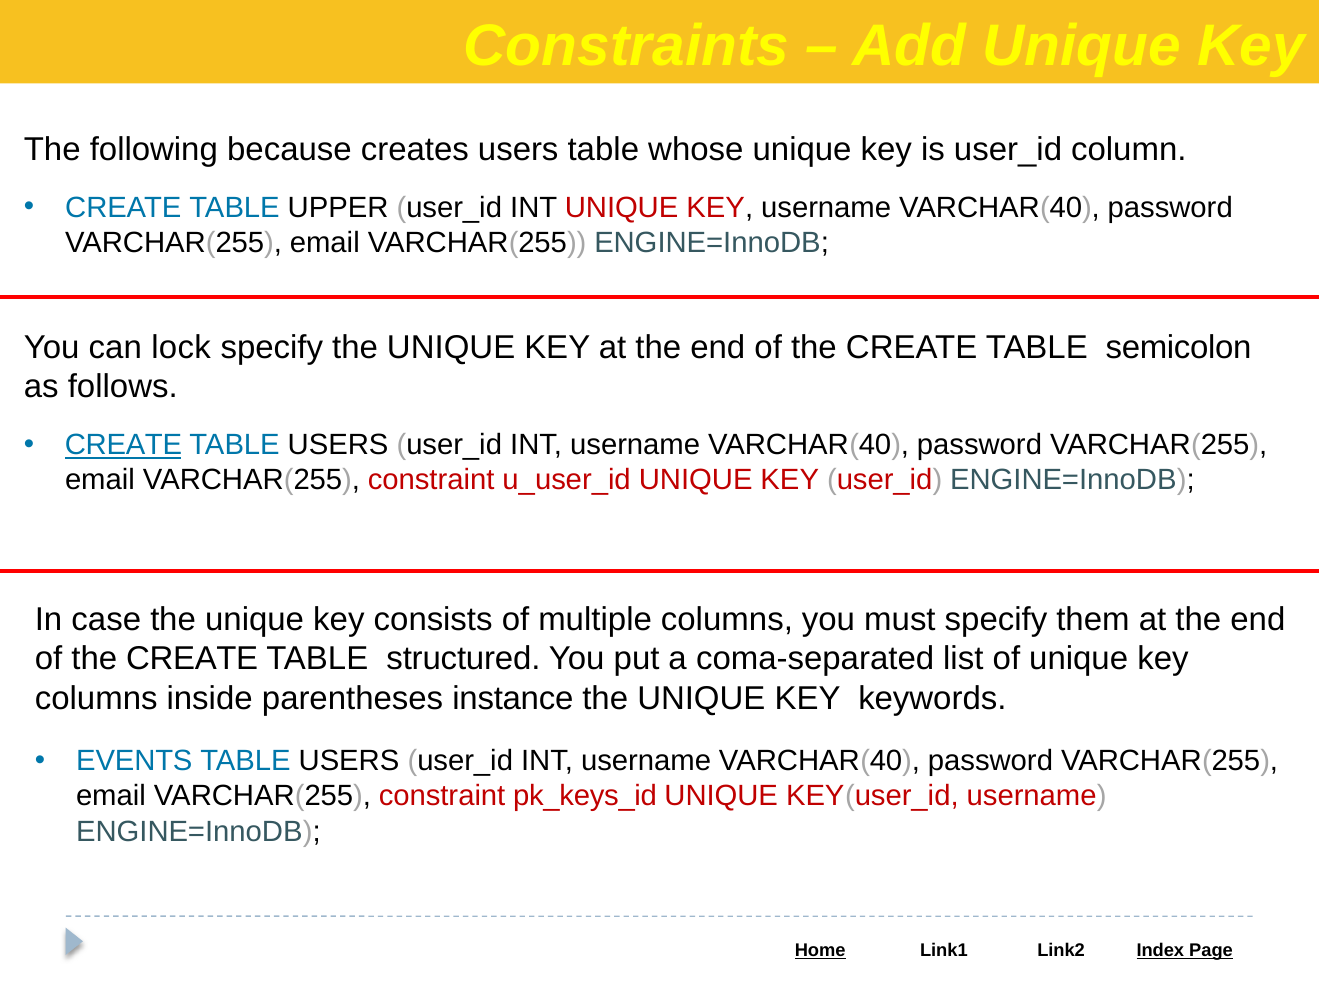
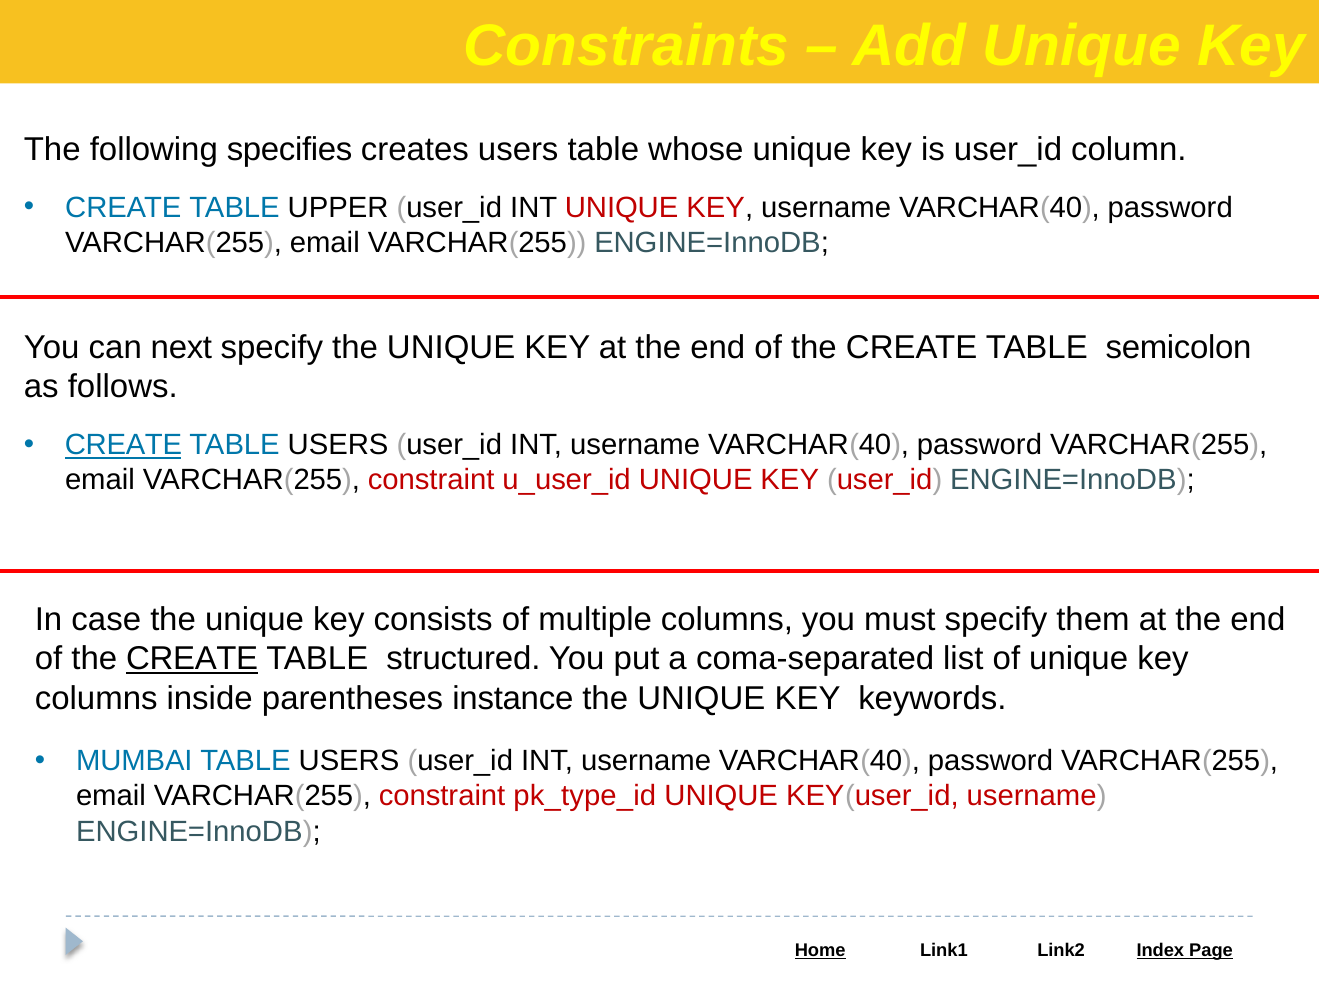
because: because -> specifies
lock: lock -> next
CREATE at (192, 659) underline: none -> present
EVENTS: EVENTS -> MUMBAI
pk_keys_id: pk_keys_id -> pk_type_id
